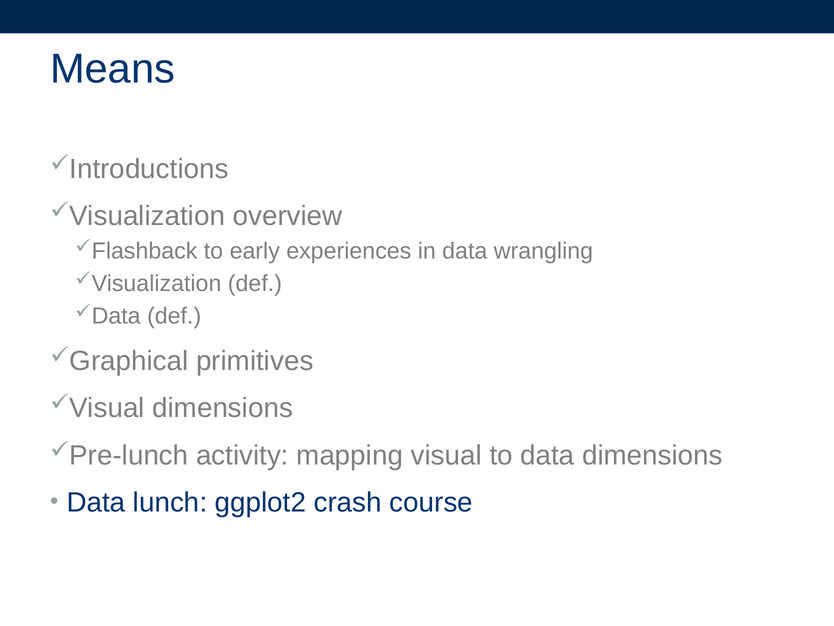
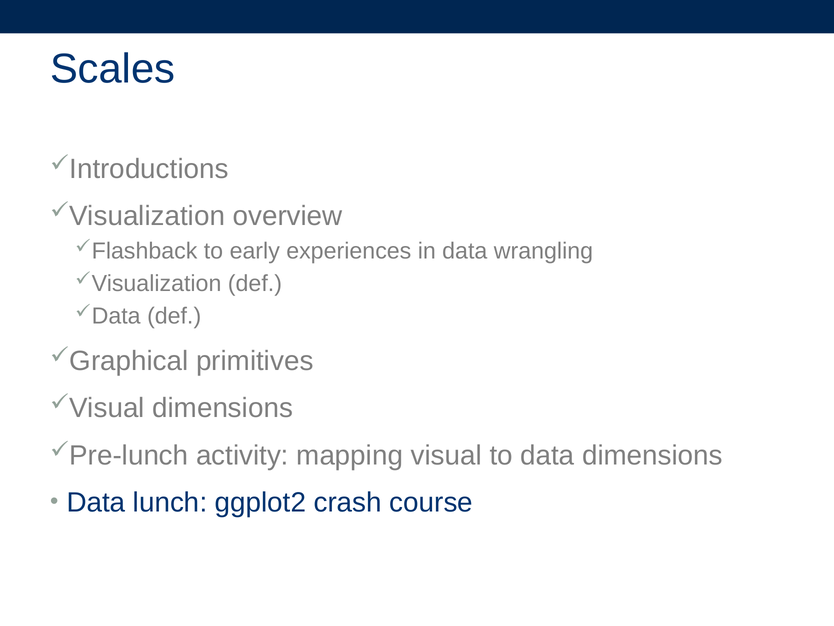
Means: Means -> Scales
